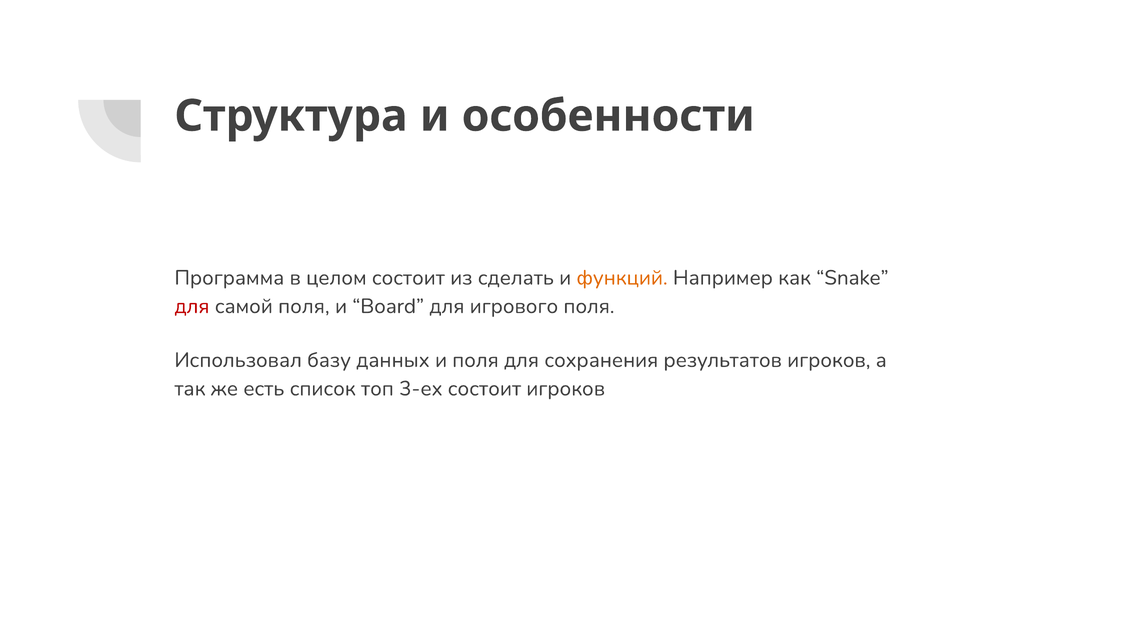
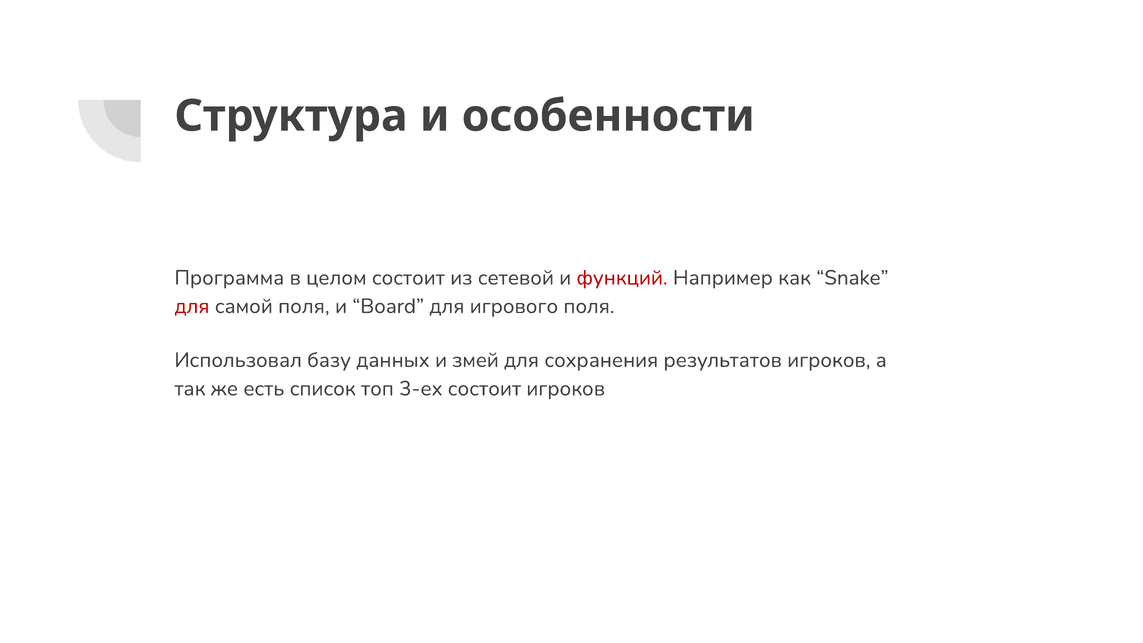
сделать: сделать -> сетевой
функций colour: orange -> red
и поля: поля -> змей
